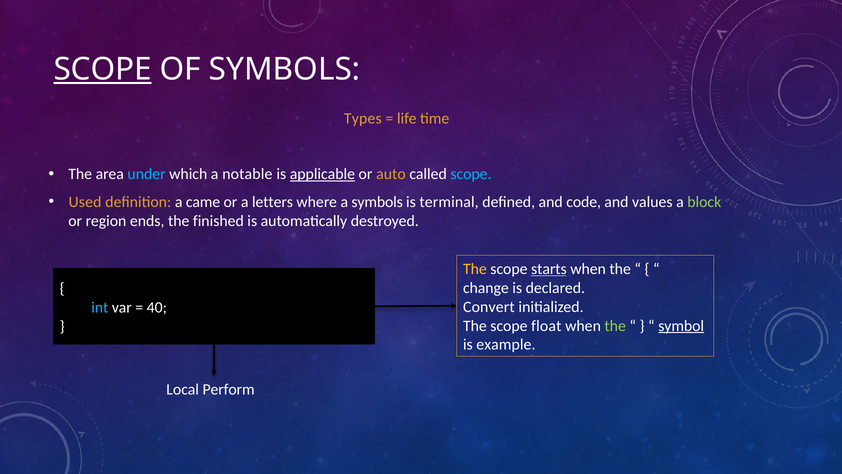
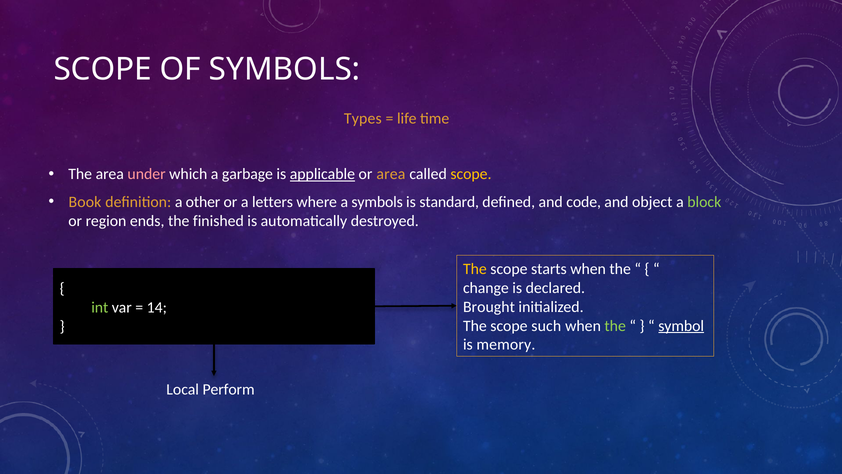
SCOPE at (103, 69) underline: present -> none
under colour: light blue -> pink
notable: notable -> garbage
or auto: auto -> area
scope at (471, 174) colour: light blue -> yellow
Used: Used -> Book
came: came -> other
terminal: terminal -> standard
values: values -> object
starts underline: present -> none
Convert: Convert -> Brought
int colour: light blue -> light green
40: 40 -> 14
float: float -> such
example: example -> memory
